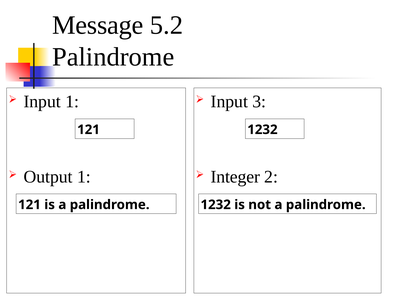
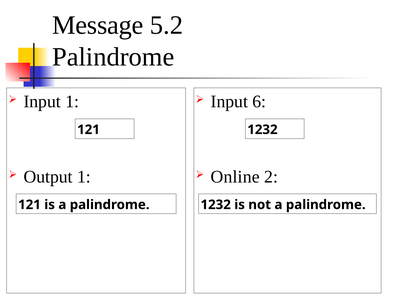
3: 3 -> 6
Integer: Integer -> Online
